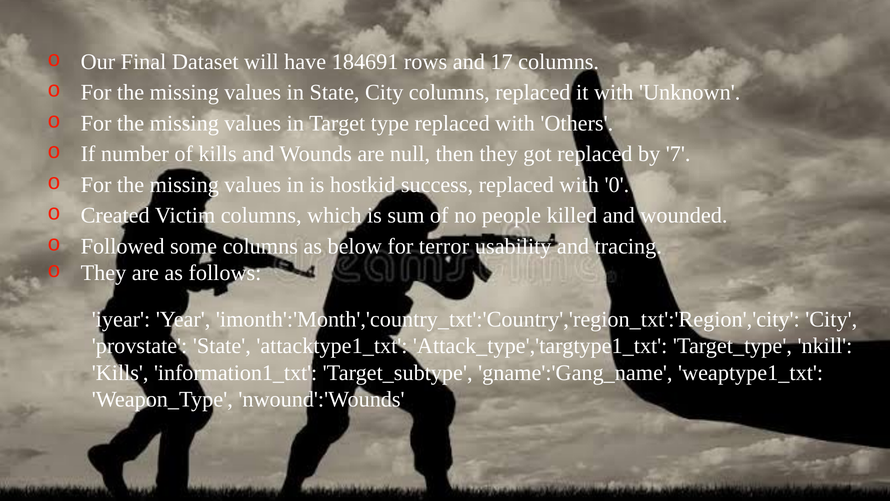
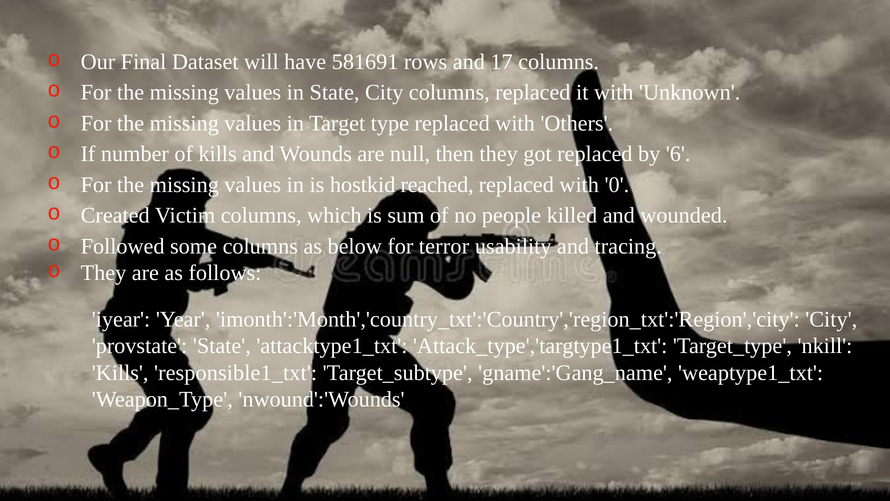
184691: 184691 -> 581691
7: 7 -> 6
success: success -> reached
information1_txt: information1_txt -> responsible1_txt
